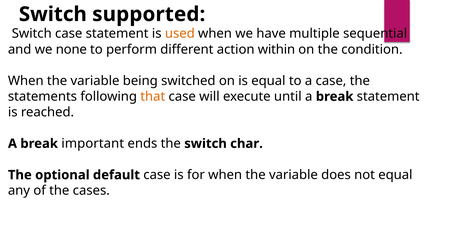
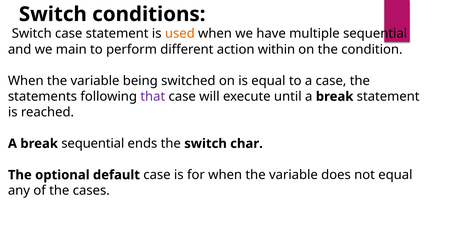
supported: supported -> conditions
none: none -> main
that colour: orange -> purple
break important: important -> sequential
